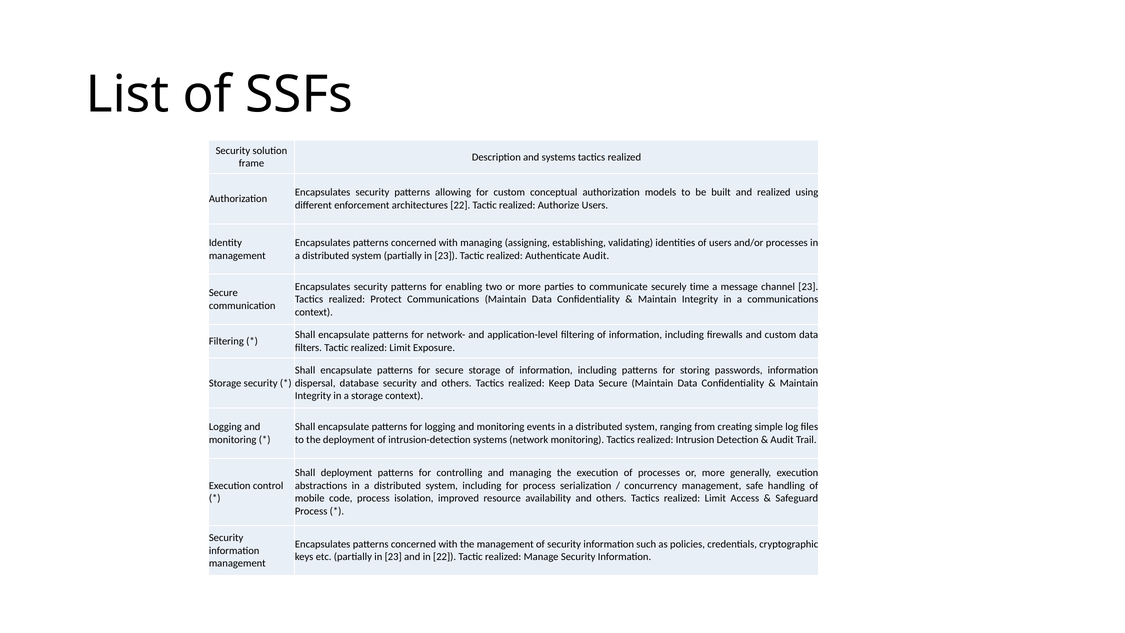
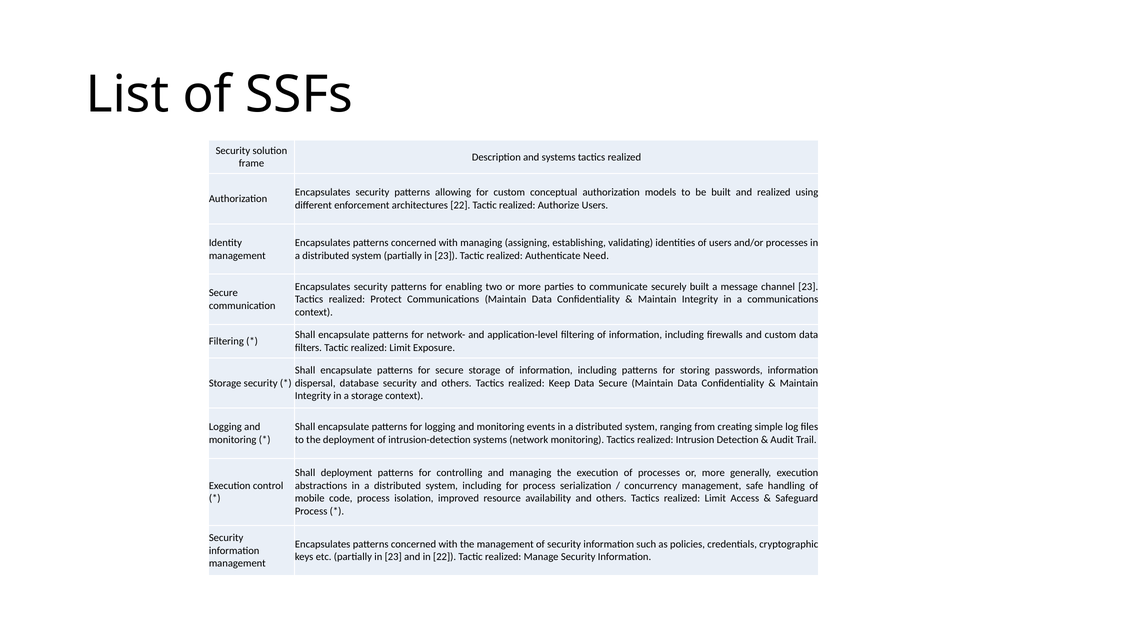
Authenticate Audit: Audit -> Need
securely time: time -> built
